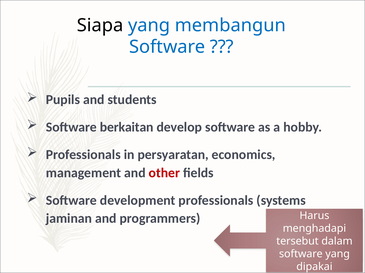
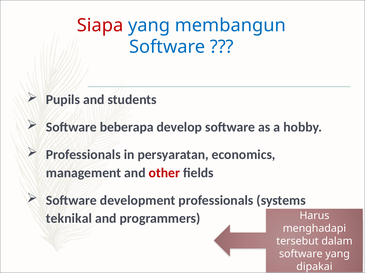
Siapa colour: black -> red
berkaitan: berkaitan -> beberapa
jaminan: jaminan -> teknikal
